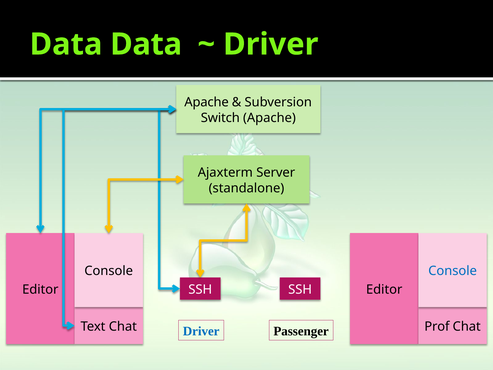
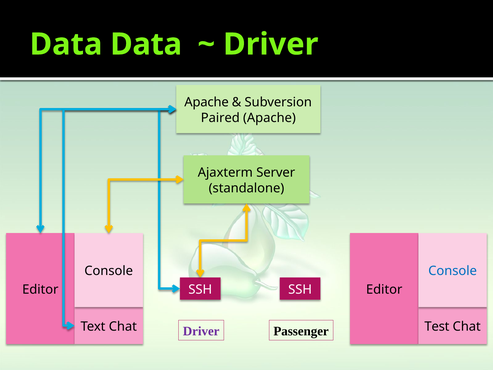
Switch: Switch -> Paired
Prof: Prof -> Test
Driver at (201, 331) colour: blue -> purple
